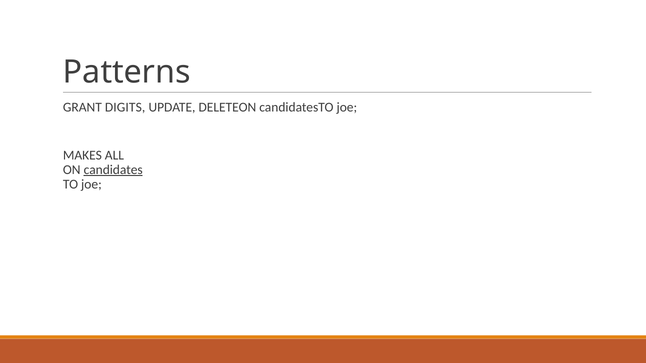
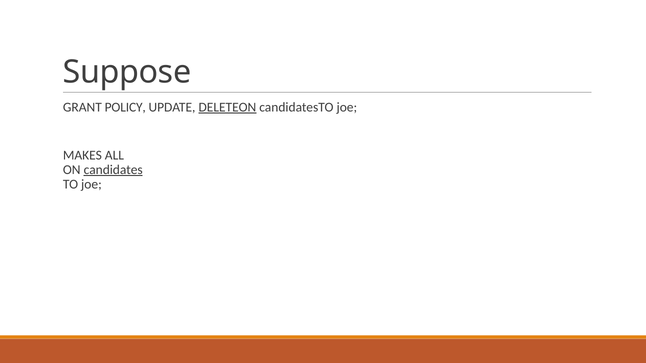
Patterns: Patterns -> Suppose
DIGITS: DIGITS -> POLICY
DELETEON underline: none -> present
